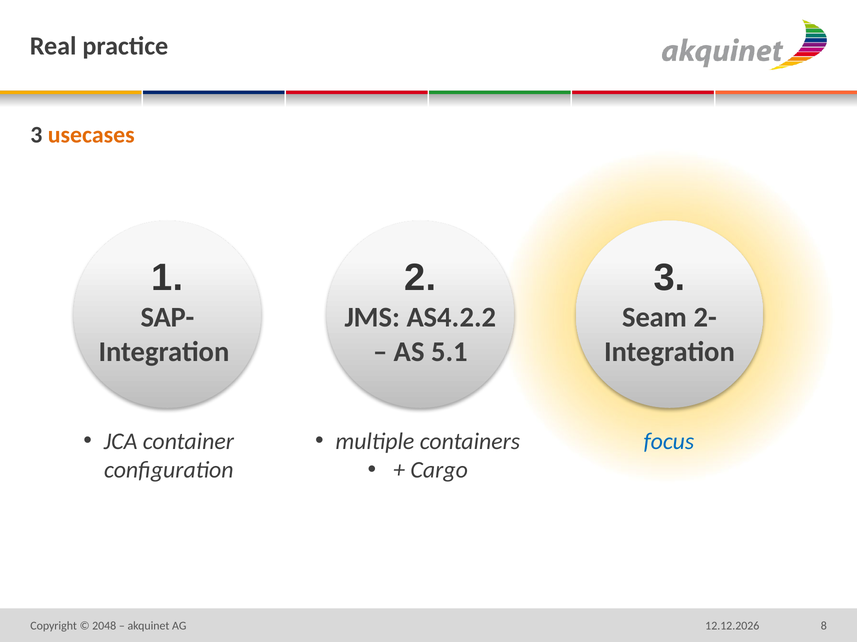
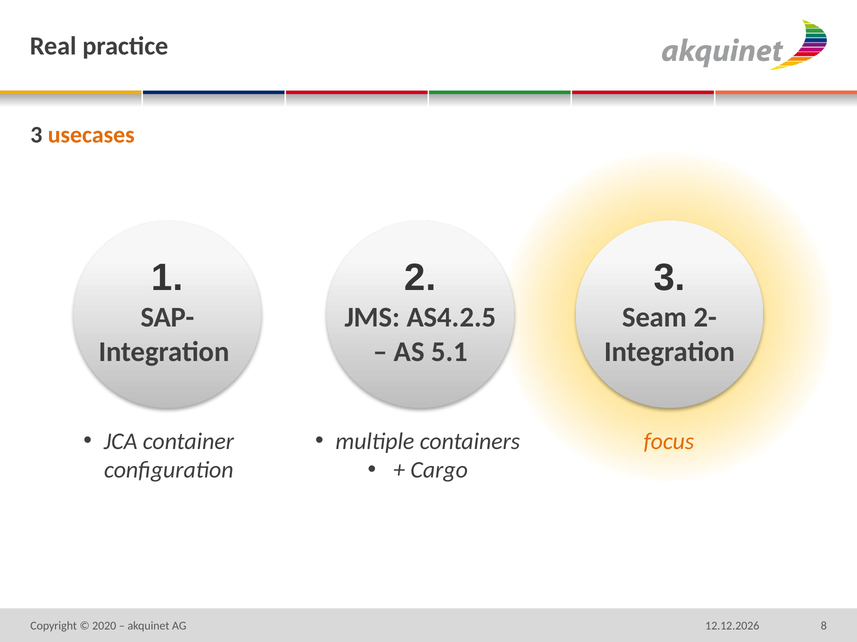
AS4.2.2: AS4.2.2 -> AS4.2.5
focus colour: blue -> orange
2048: 2048 -> 2020
